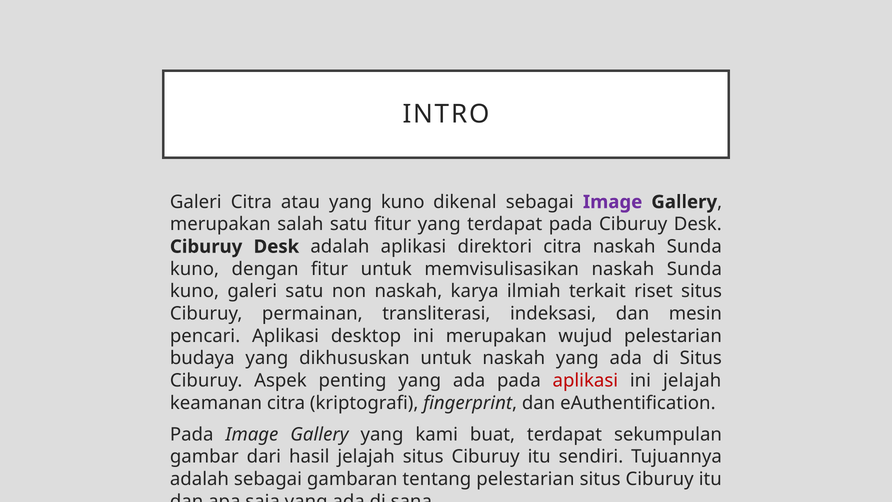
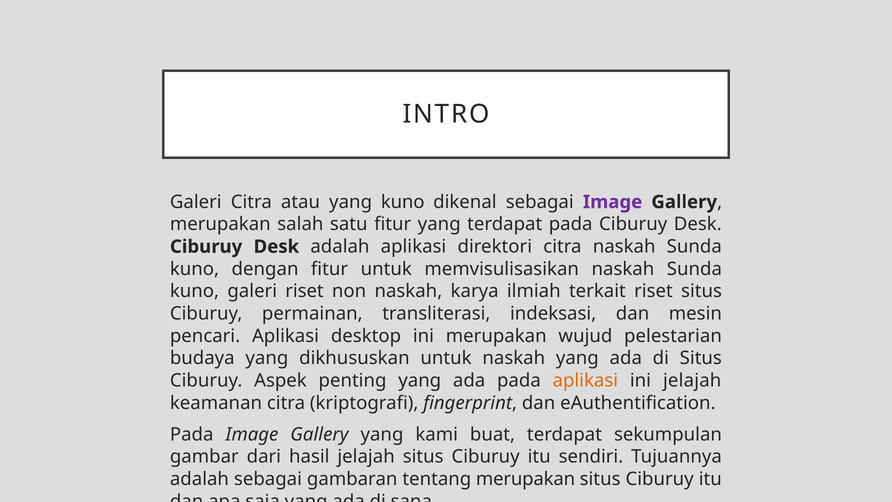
galeri satu: satu -> riset
aplikasi at (585, 380) colour: red -> orange
tentang pelestarian: pelestarian -> merupakan
